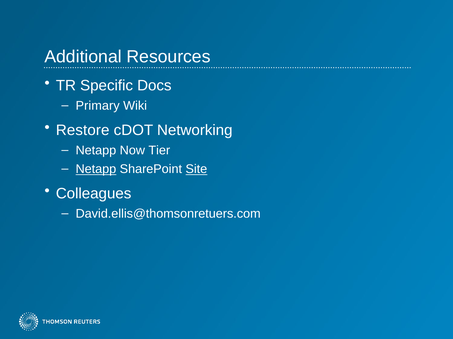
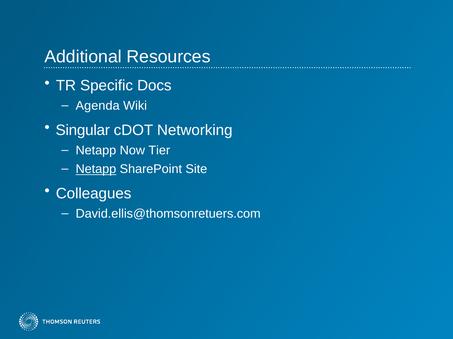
Primary: Primary -> Agenda
Restore: Restore -> Singular
Site underline: present -> none
